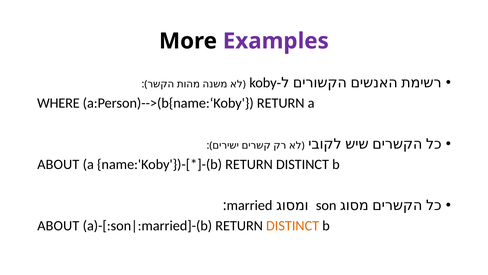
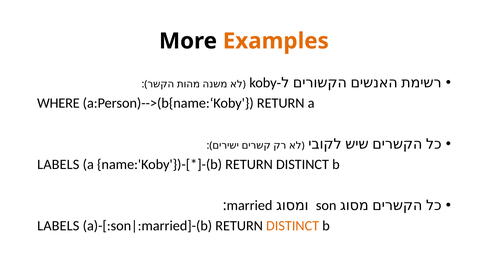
Examples colour: purple -> orange
ABOUT at (58, 164): ABOUT -> LABELS
ABOUT at (58, 225): ABOUT -> LABELS
